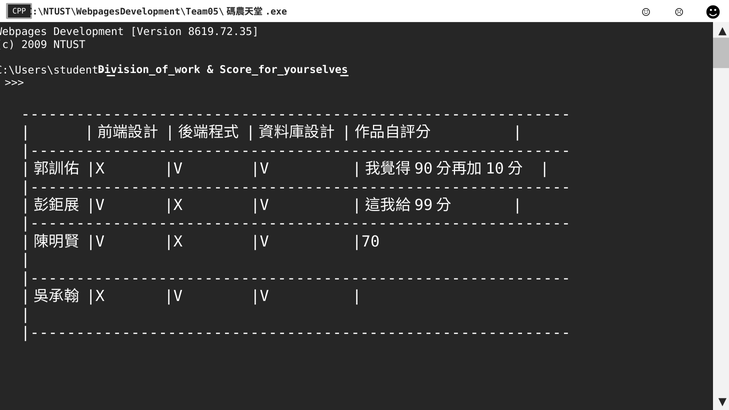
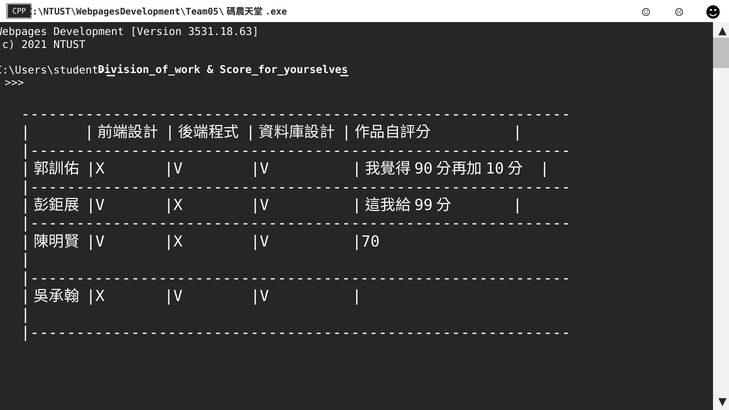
8619.72.35: 8619.72.35 -> 3531.18.63
2009: 2009 -> 2021
